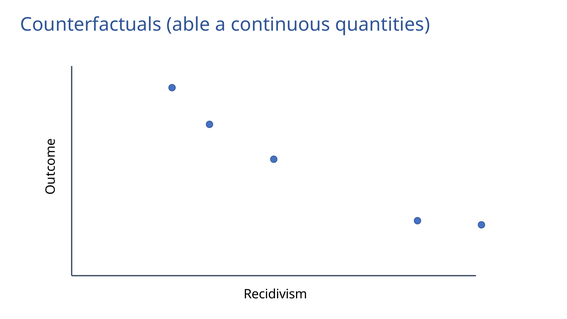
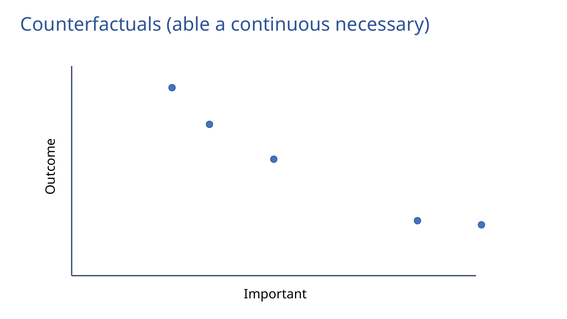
quantities: quantities -> necessary
Recidivism: Recidivism -> Important
